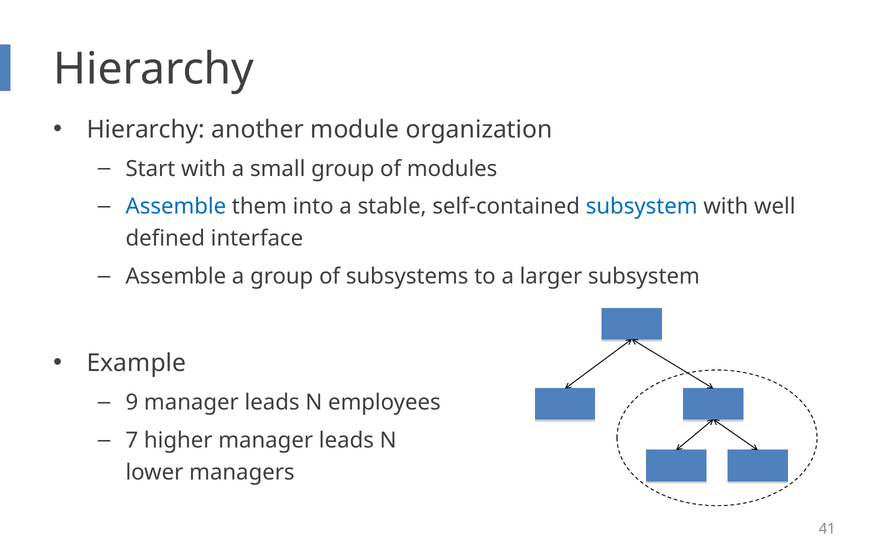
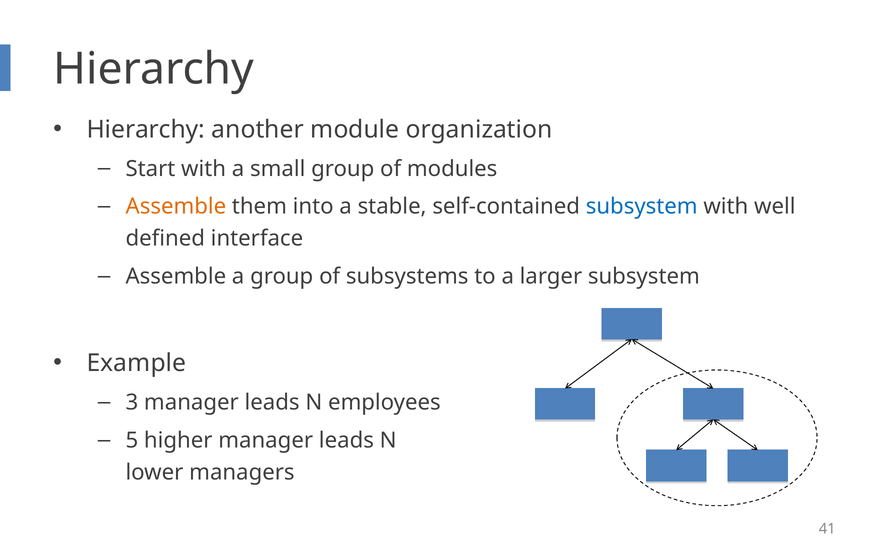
Assemble at (176, 207) colour: blue -> orange
9: 9 -> 3
7: 7 -> 5
